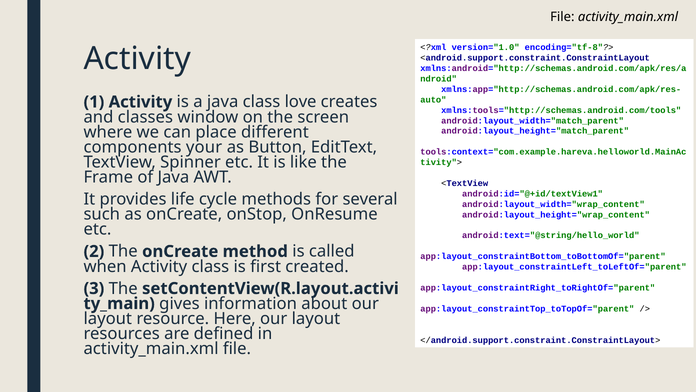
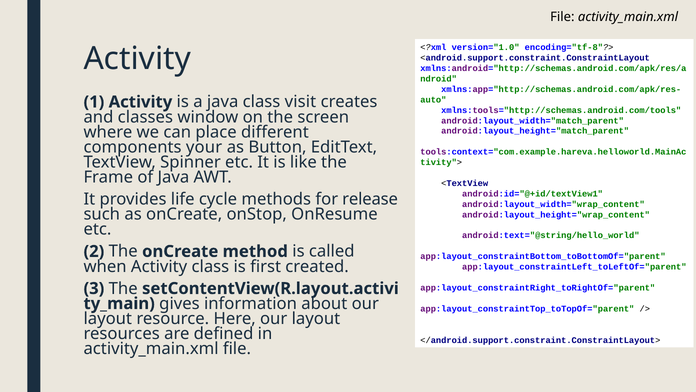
love: love -> visit
several: several -> release
